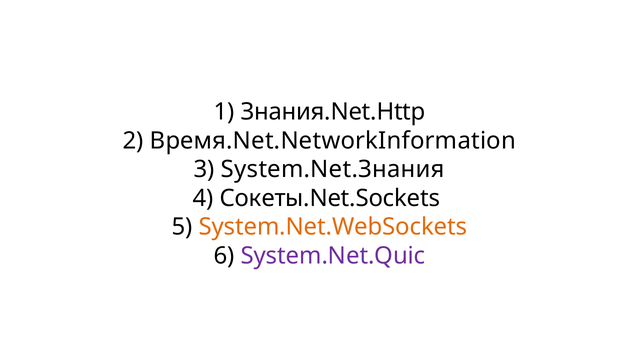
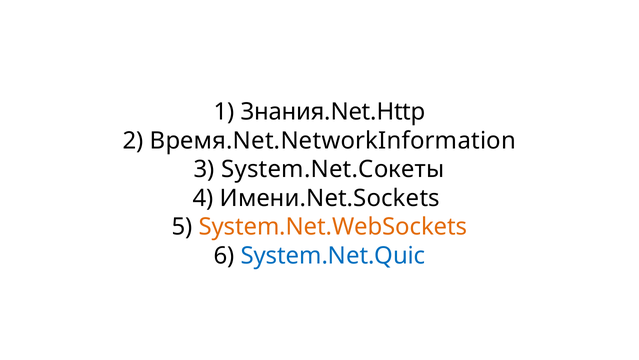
System.Net.Знания: System.Net.Знания -> System.Net.Сокеты
Сокеты.Net.Sockets: Сокеты.Net.Sockets -> Имени.Net.Sockets
System.Net.Quic colour: purple -> blue
